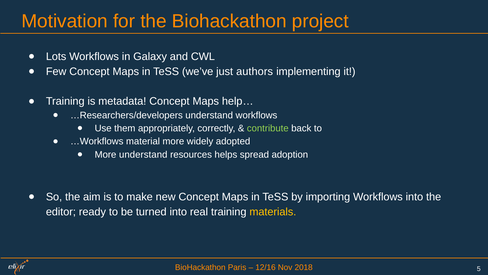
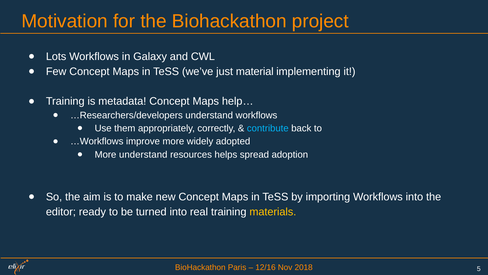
authors: authors -> material
contribute colour: light green -> light blue
material: material -> improve
